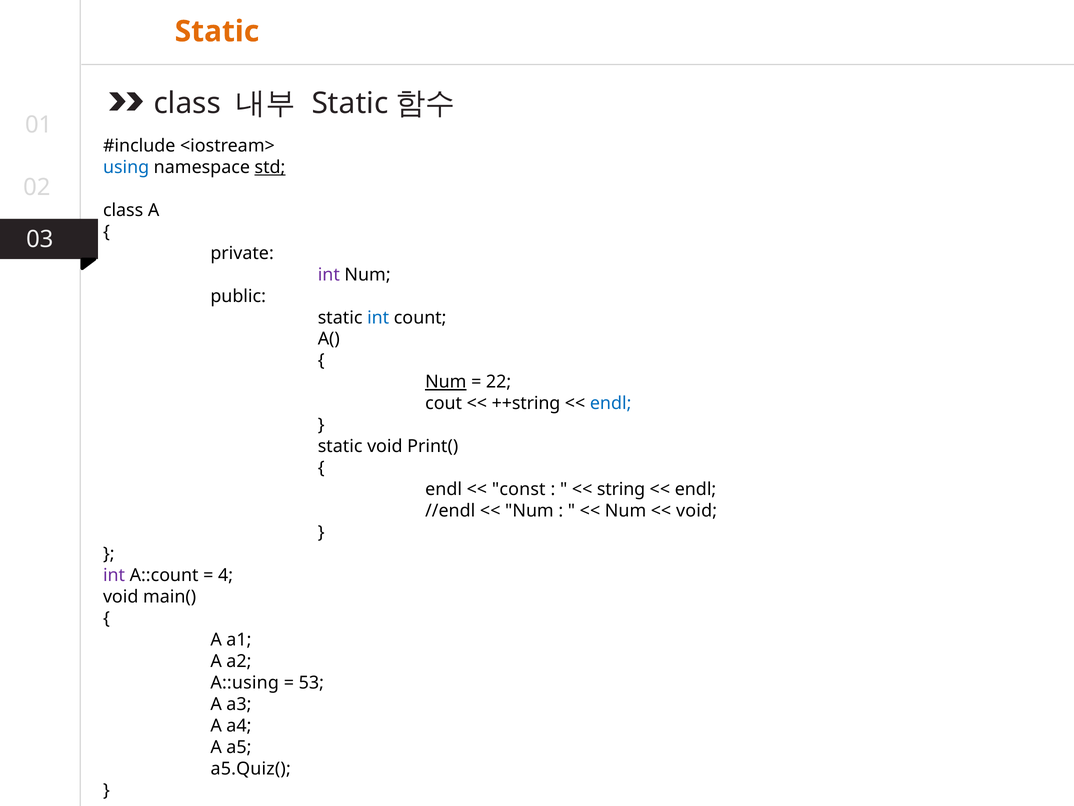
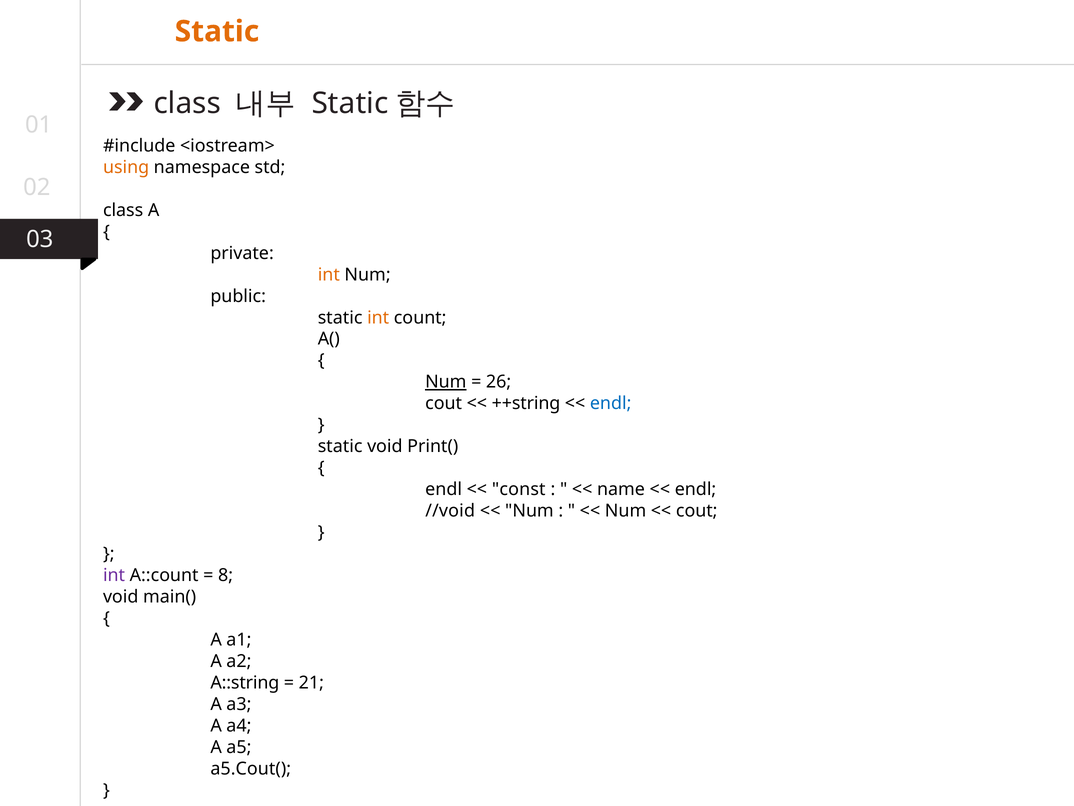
using colour: blue -> orange
std underline: present -> none
int at (329, 274) colour: purple -> orange
int at (378, 317) colour: blue -> orange
22: 22 -> 26
string: string -> name
//endl: //endl -> //void
void at (697, 511): void -> cout
4: 4 -> 8
A::using: A::using -> A::string
53: 53 -> 21
a5.Quiz(: a5.Quiz( -> a5.Cout(
